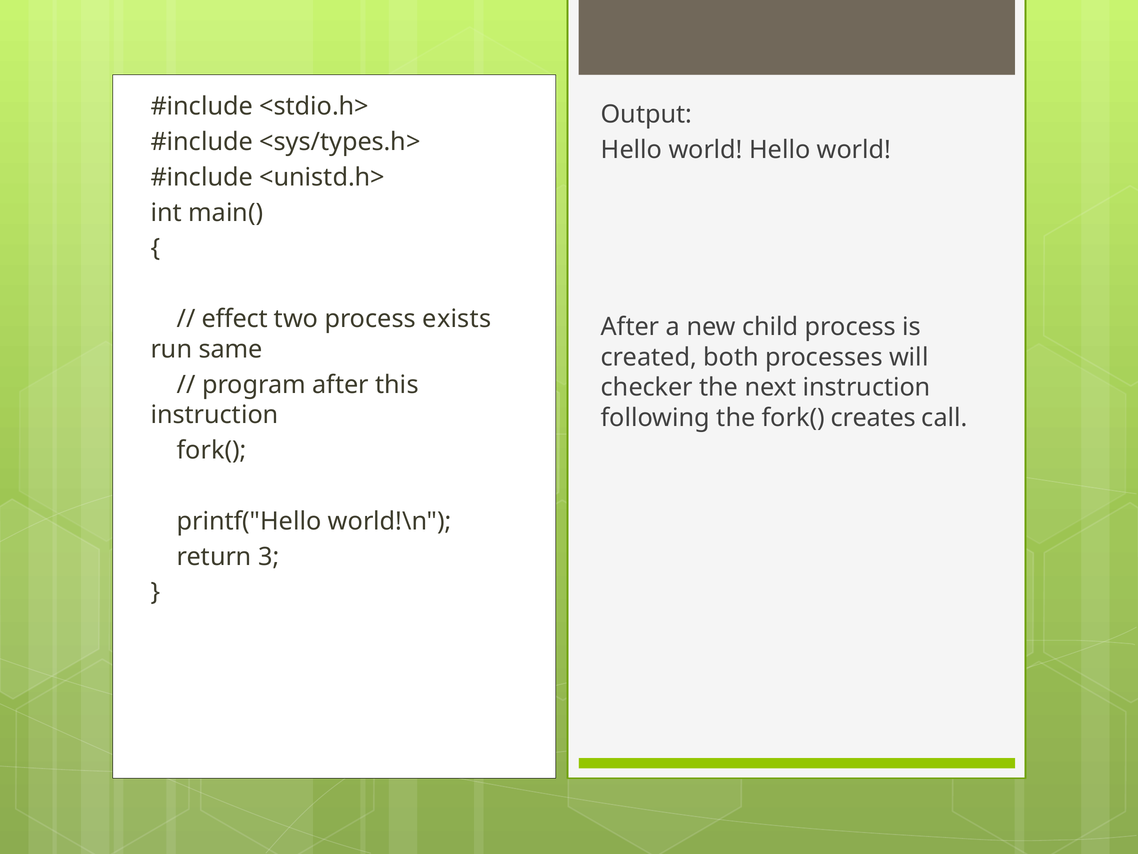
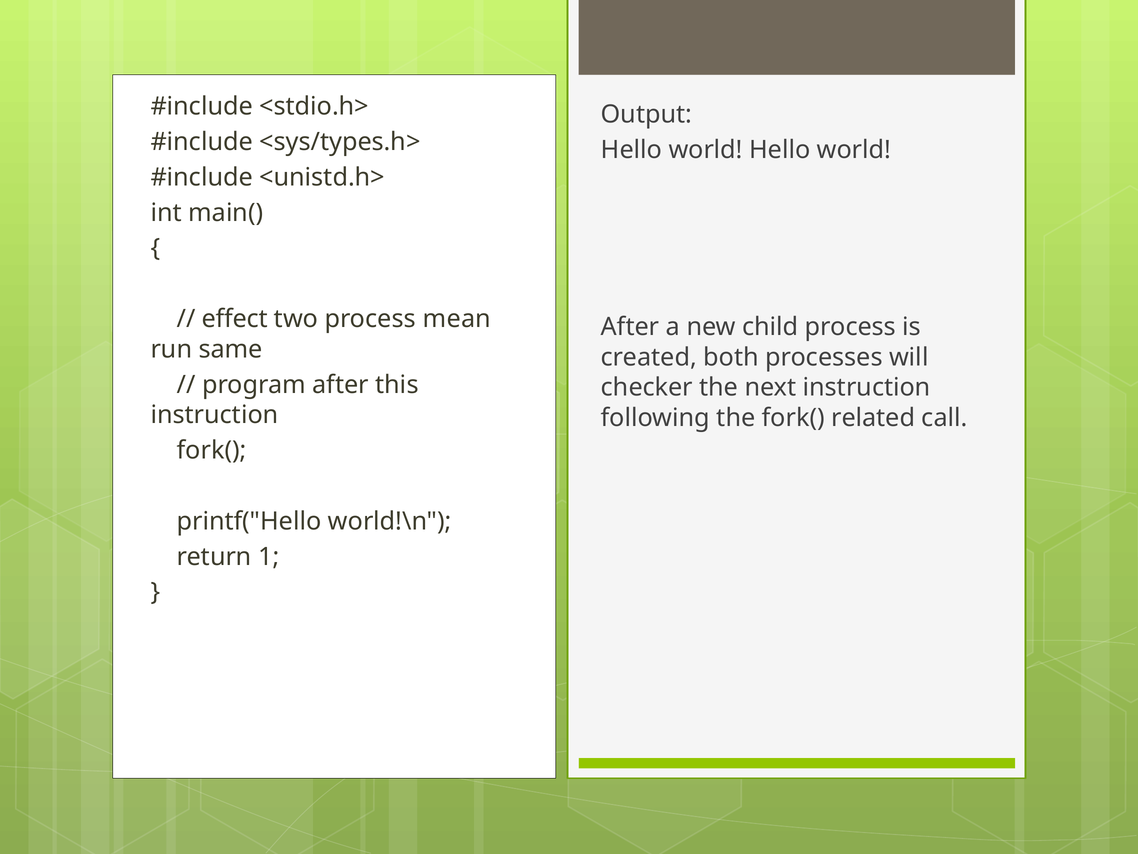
exists: exists -> mean
creates: creates -> related
3: 3 -> 1
